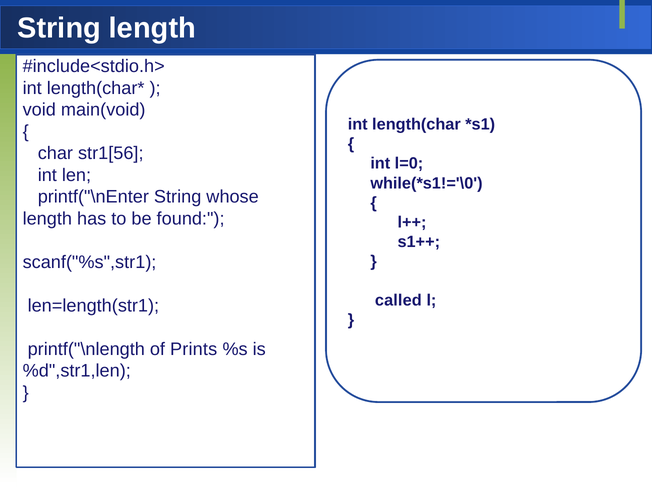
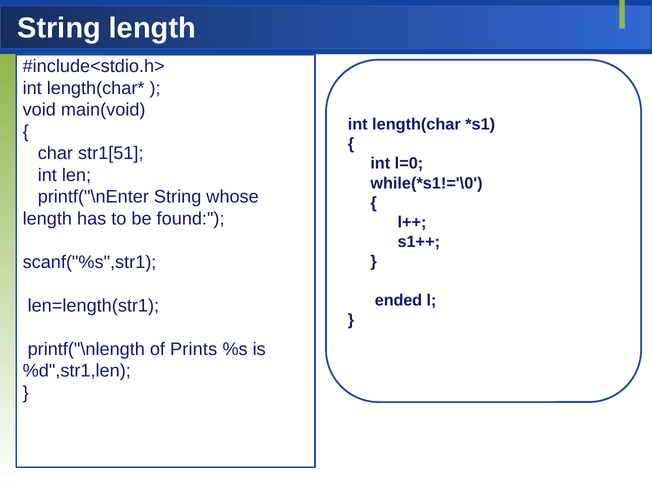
str1[56: str1[56 -> str1[51
called: called -> ended
